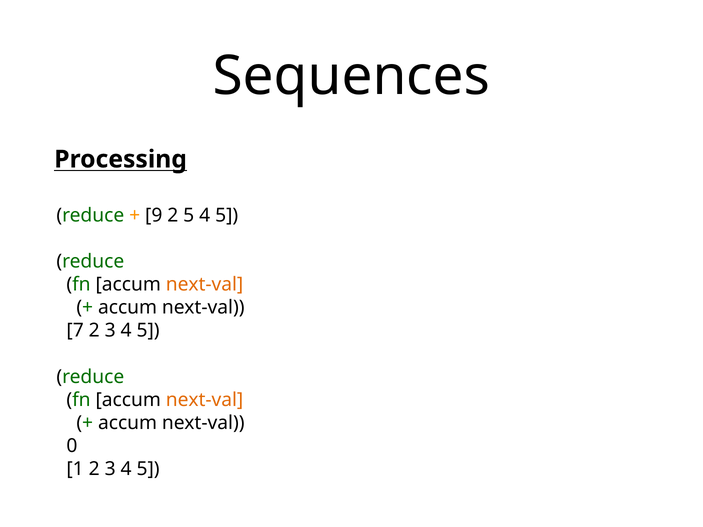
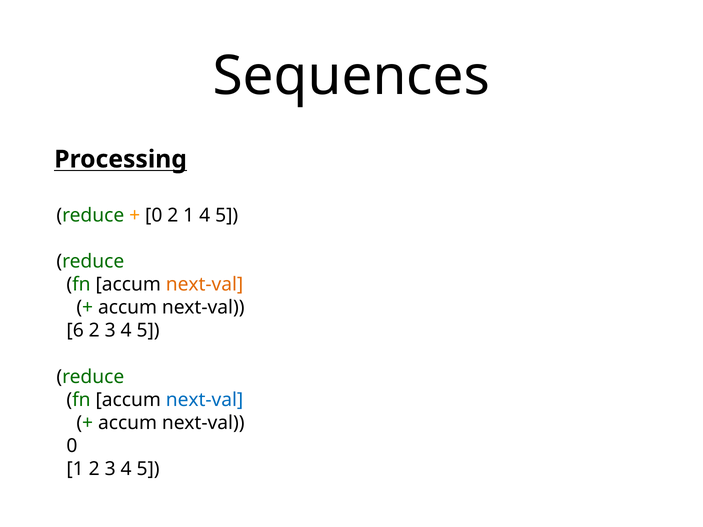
9 at (154, 215): 9 -> 0
2 5: 5 -> 1
7: 7 -> 6
next-val at (205, 400) colour: orange -> blue
